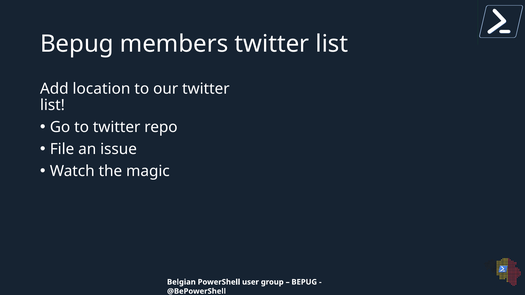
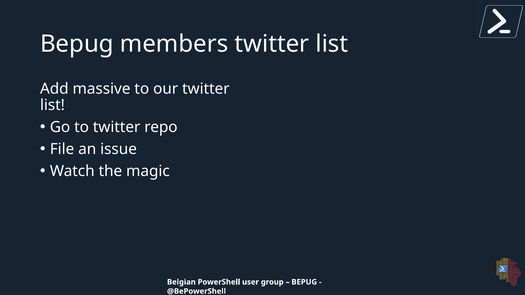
location: location -> massive
